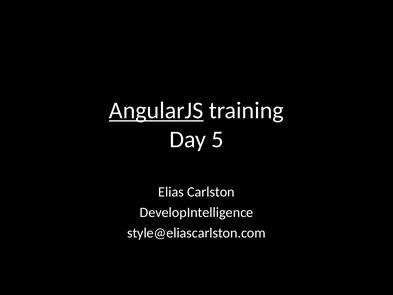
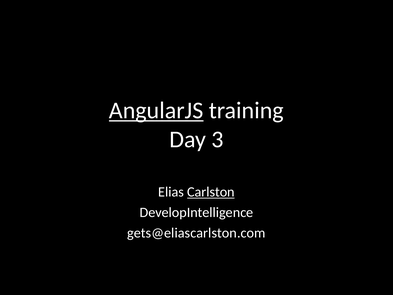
5: 5 -> 3
Carlston underline: none -> present
style@eliascarlston.com: style@eliascarlston.com -> gets@eliascarlston.com
